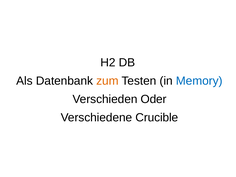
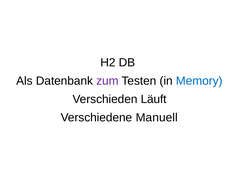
zum colour: orange -> purple
Oder: Oder -> Läuft
Crucible: Crucible -> Manuell
